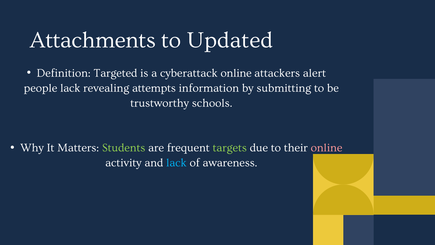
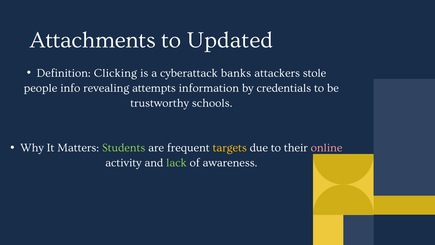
Targeted: Targeted -> Clicking
cyberattack online: online -> banks
alert: alert -> stole
people lack: lack -> info
submitting: submitting -> credentials
targets colour: light green -> yellow
lack at (176, 163) colour: light blue -> light green
